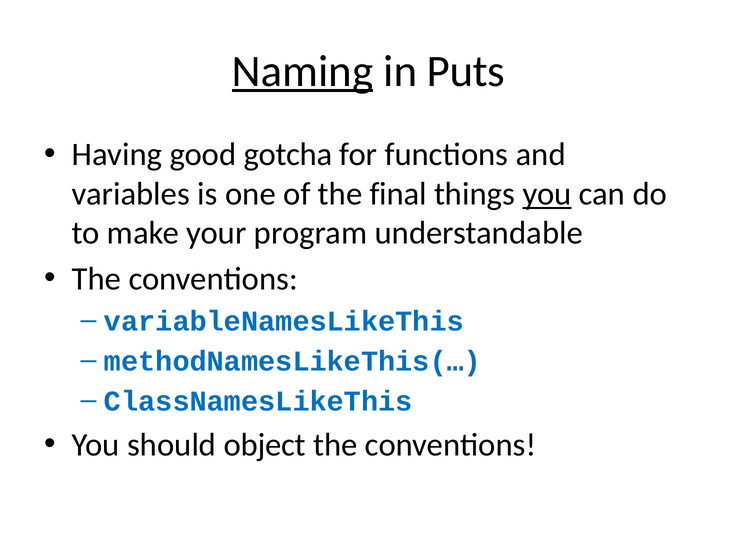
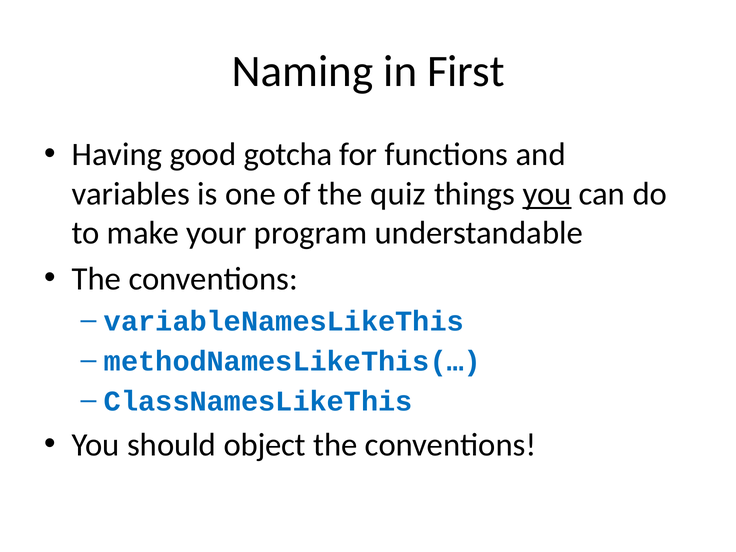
Naming underline: present -> none
Puts: Puts -> First
final: final -> quiz
